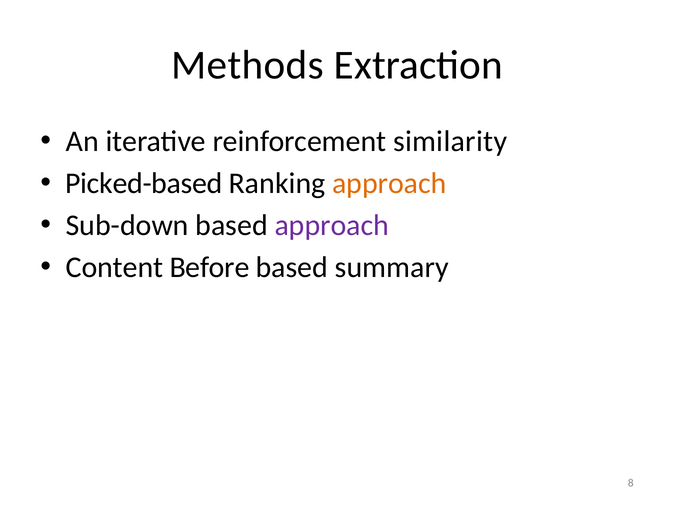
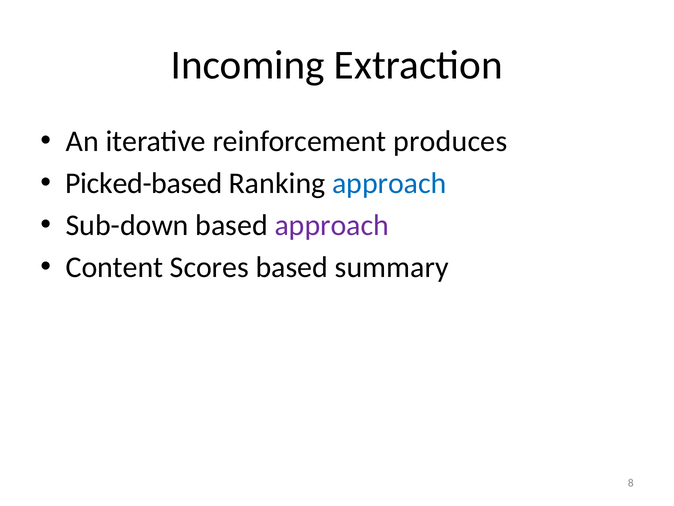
Methods: Methods -> Incoming
similarity: similarity -> produces
approach at (389, 183) colour: orange -> blue
Before: Before -> Scores
